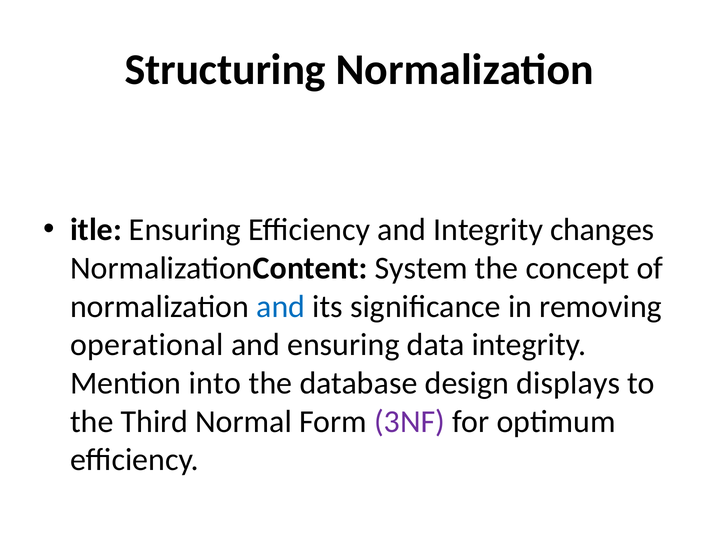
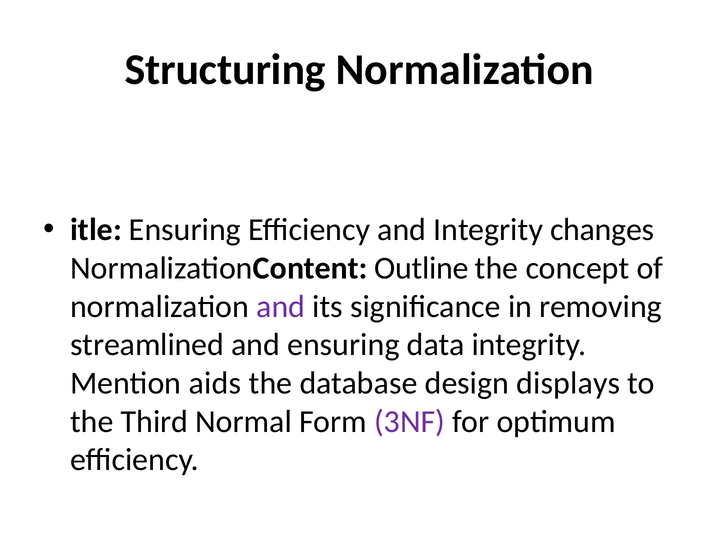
System: System -> Outline
and at (281, 307) colour: blue -> purple
operational: operational -> streamlined
into: into -> aids
